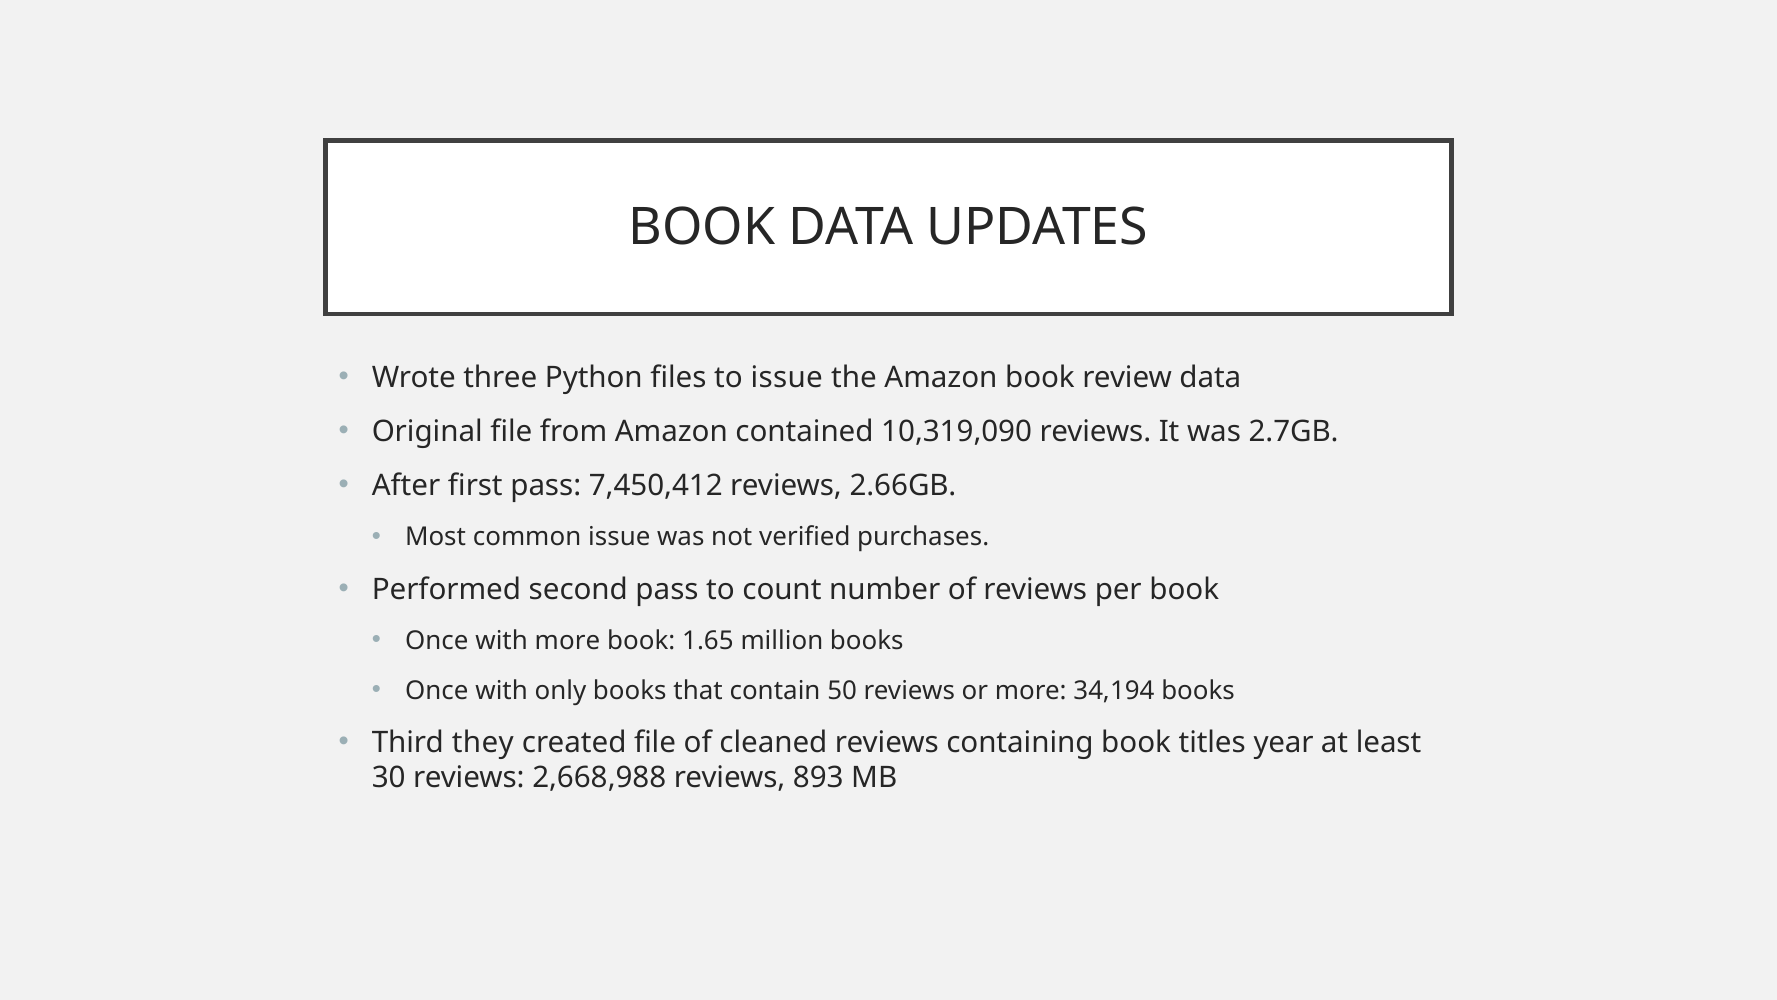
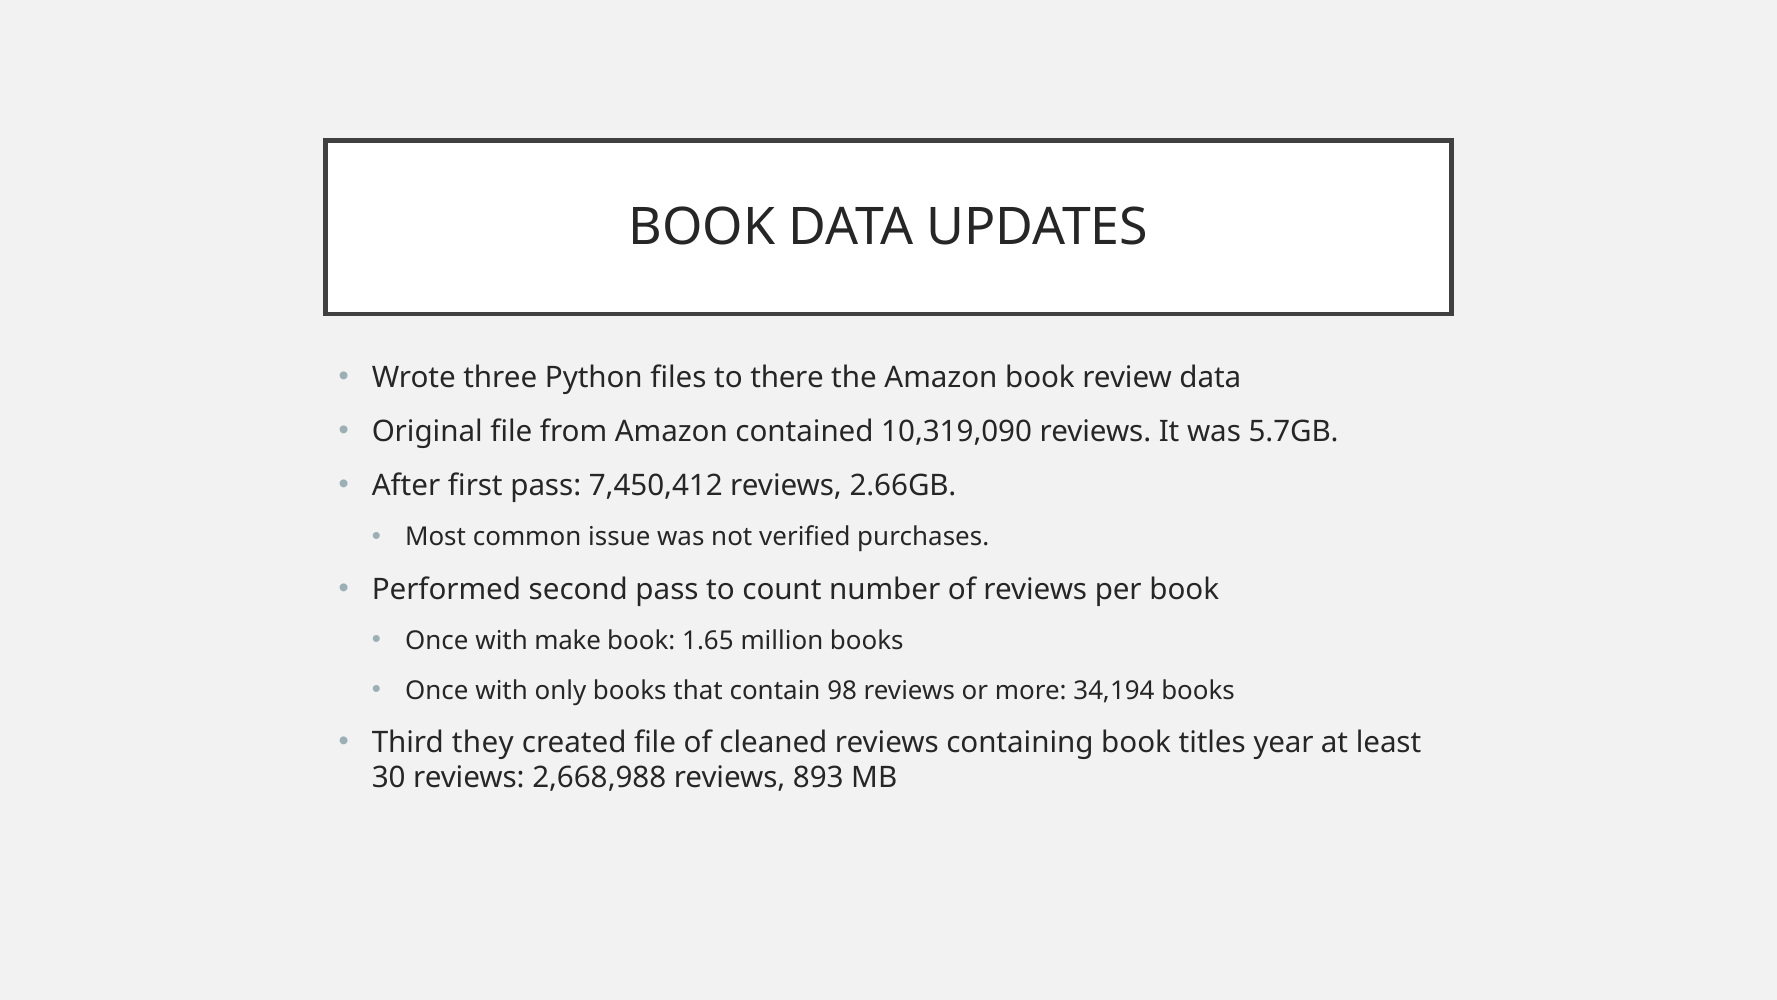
to issue: issue -> there
2.7GB: 2.7GB -> 5.7GB
with more: more -> make
50: 50 -> 98
